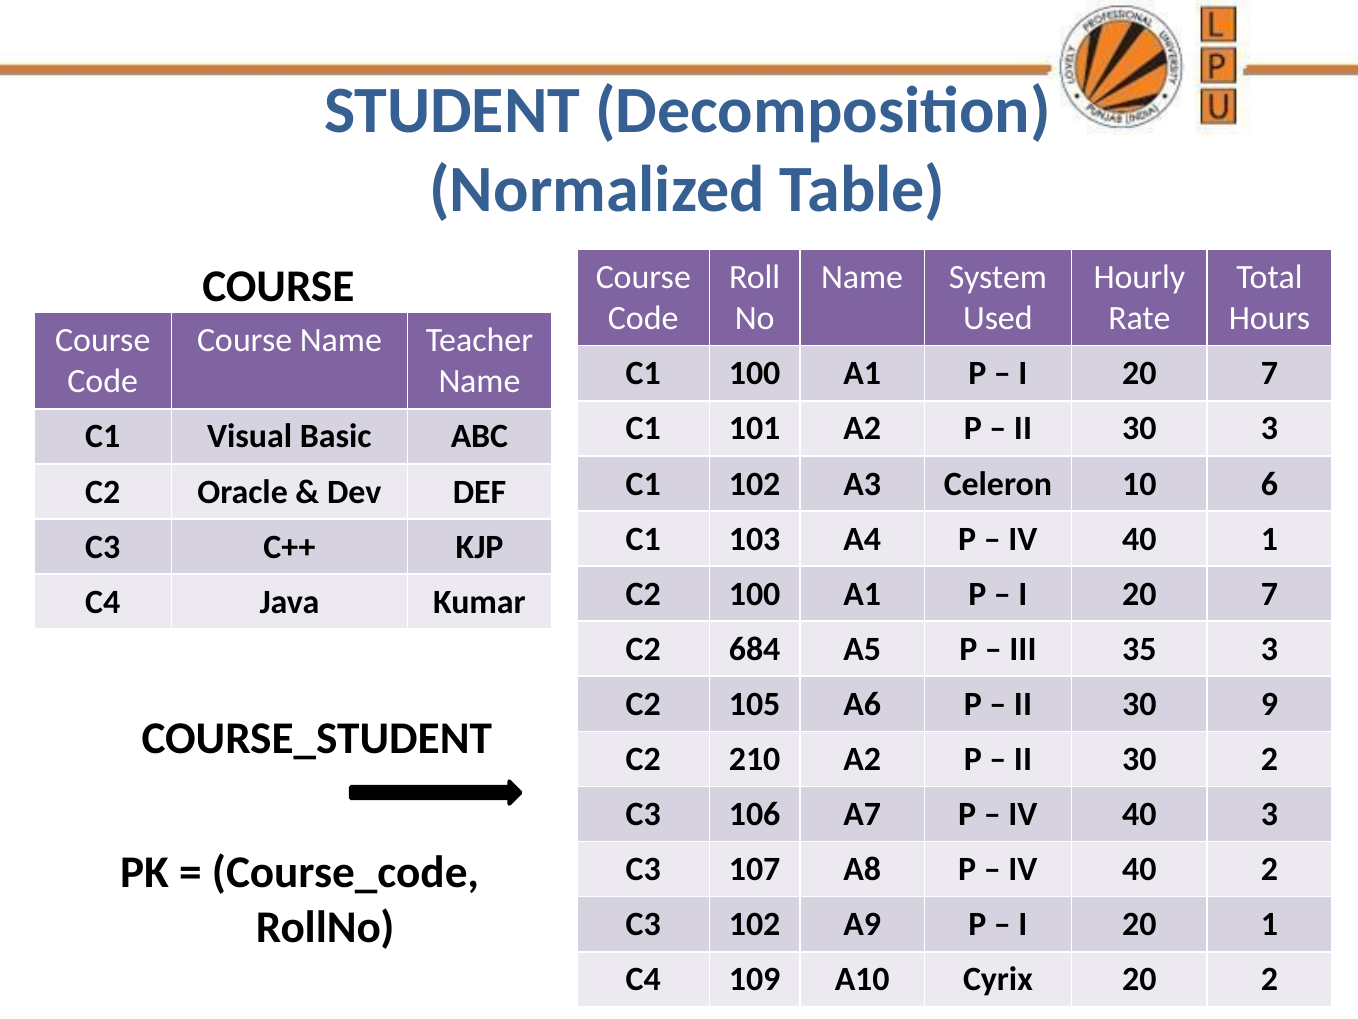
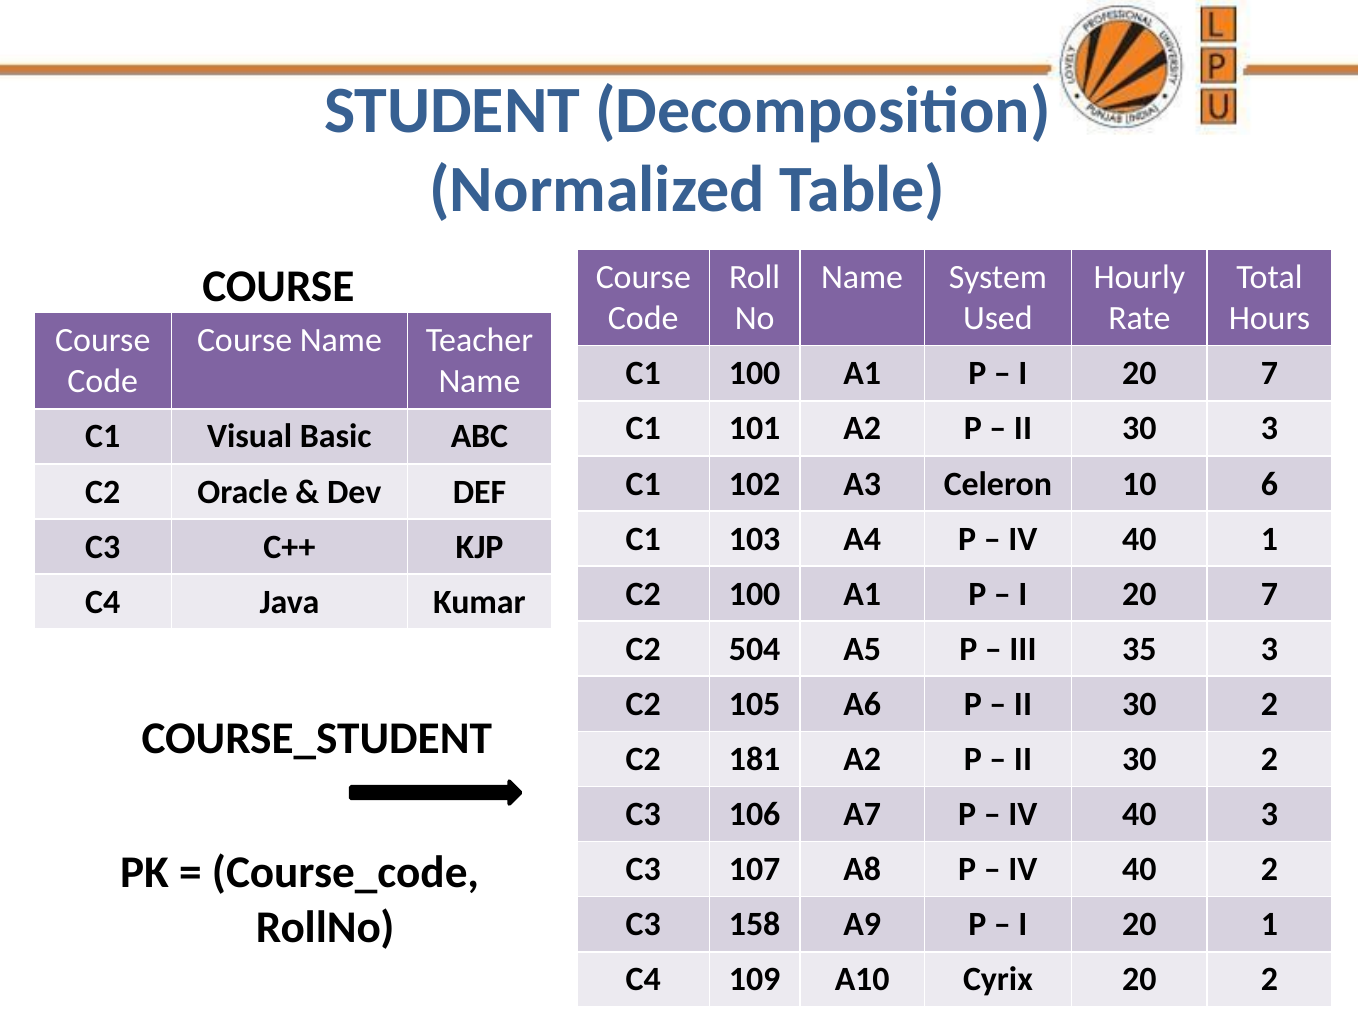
684: 684 -> 504
9 at (1269, 704): 9 -> 2
210: 210 -> 181
C3 102: 102 -> 158
